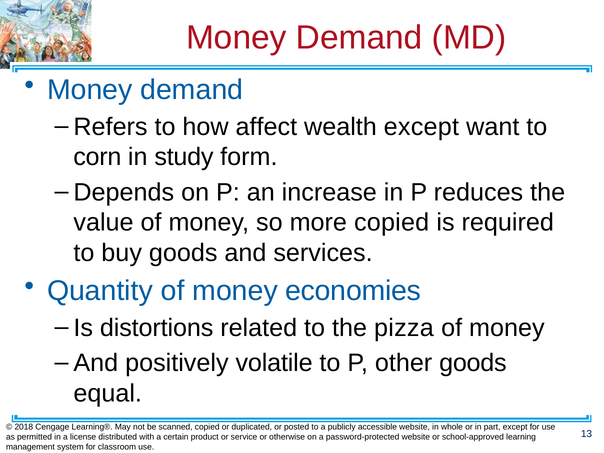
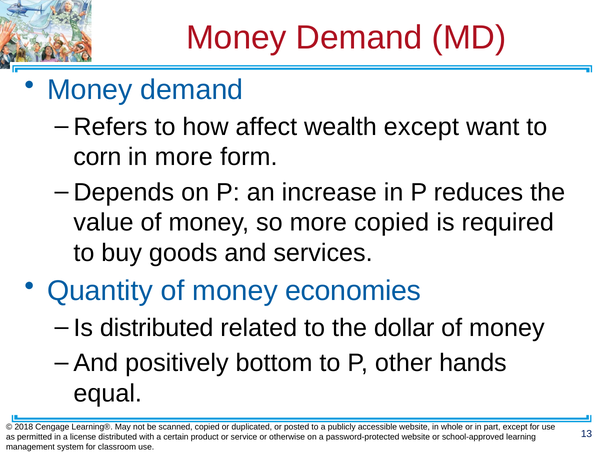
in study: study -> more
Is distortions: distortions -> distributed
pizza: pizza -> dollar
volatile: volatile -> bottom
other goods: goods -> hands
